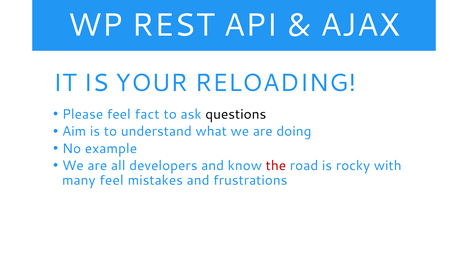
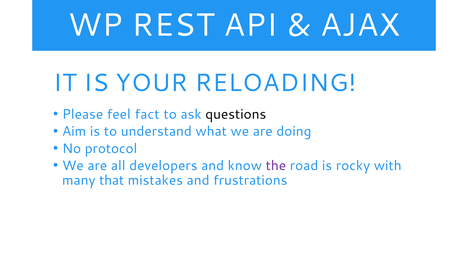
example: example -> protocol
the colour: red -> purple
many feel: feel -> that
